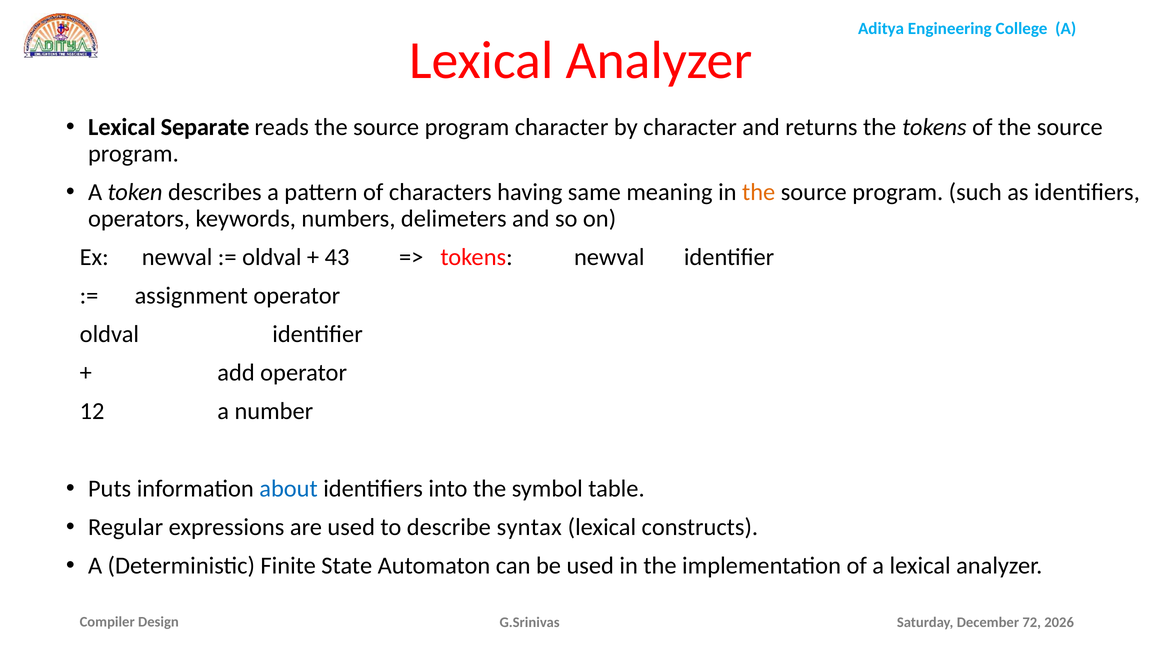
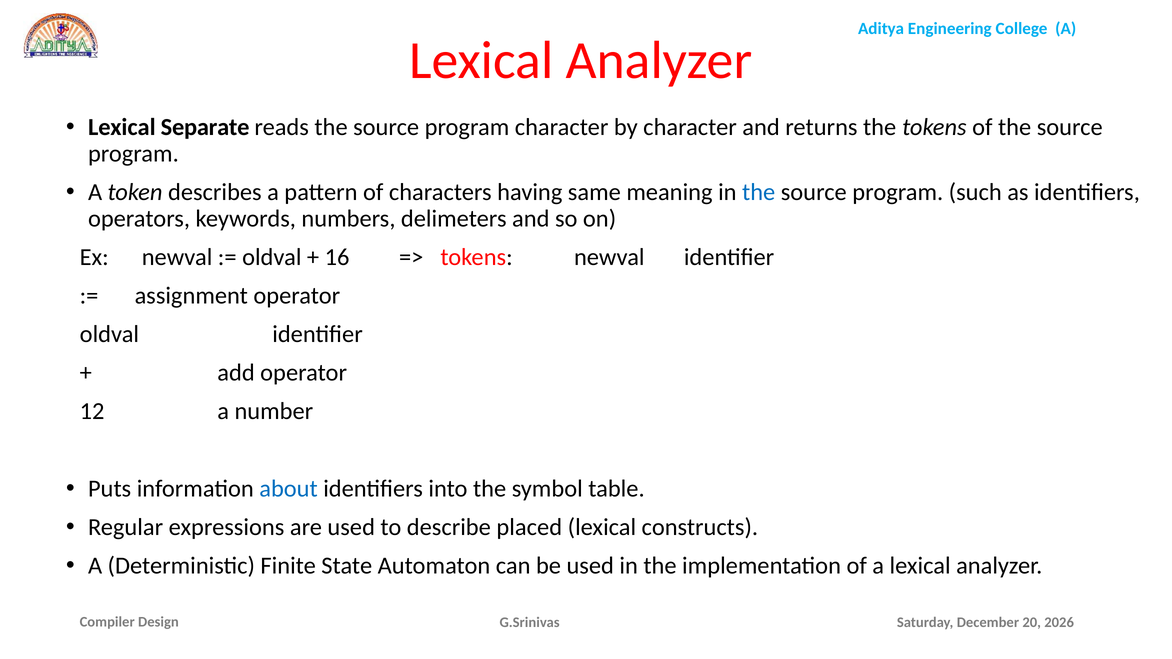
the at (759, 192) colour: orange -> blue
43: 43 -> 16
syntax: syntax -> placed
72: 72 -> 20
